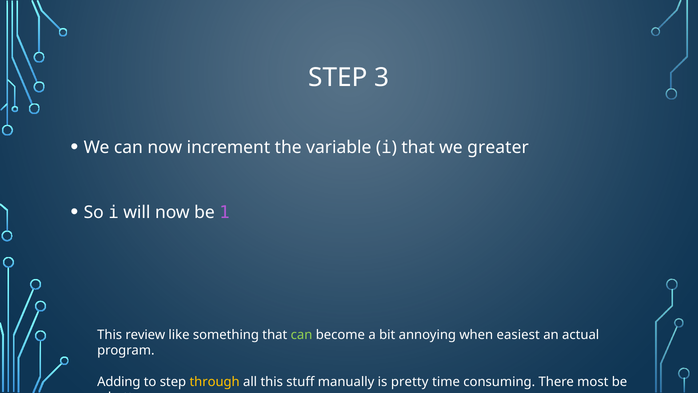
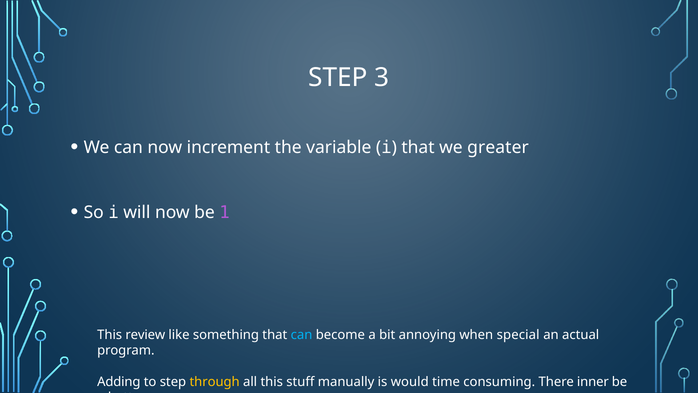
can at (302, 334) colour: light green -> light blue
easiest: easiest -> special
pretty: pretty -> would
most: most -> inner
